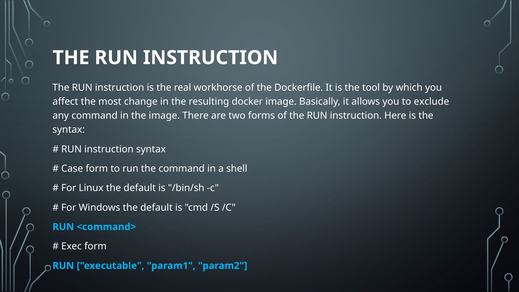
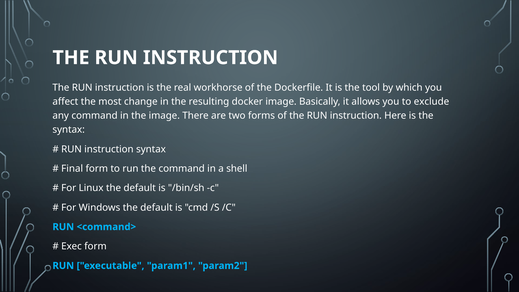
Case: Case -> Final
